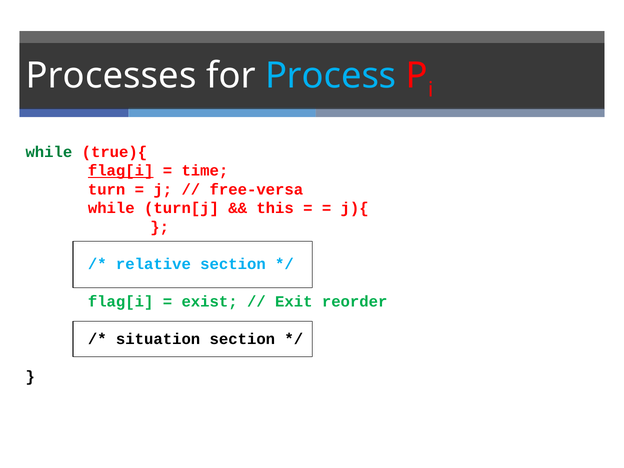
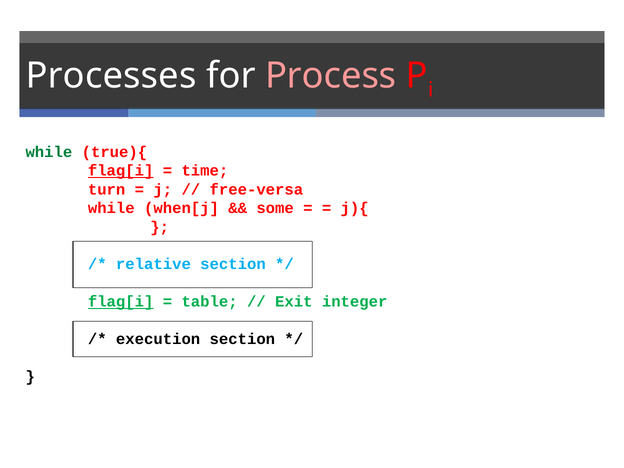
Process colour: light blue -> pink
turn[j: turn[j -> when[j
this: this -> some
flag[i at (121, 302) underline: none -> present
exist: exist -> table
reorder: reorder -> integer
situation: situation -> execution
